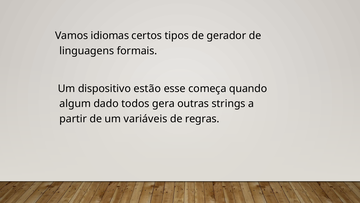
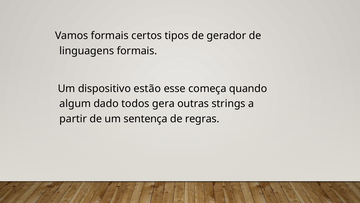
Vamos idiomas: idiomas -> formais
variáveis: variáveis -> sentença
